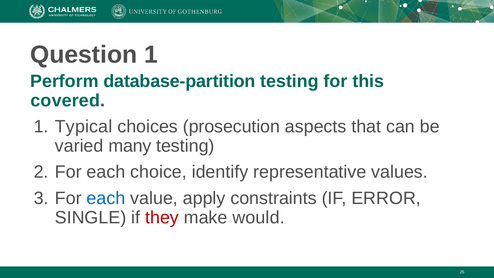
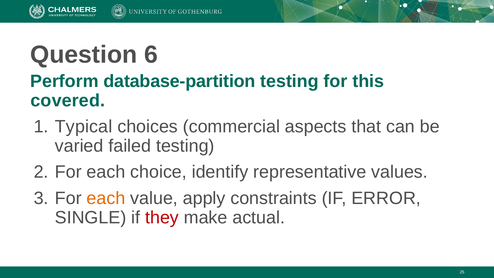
Question 1: 1 -> 6
prosecution: prosecution -> commercial
many: many -> failed
each at (106, 198) colour: blue -> orange
would: would -> actual
